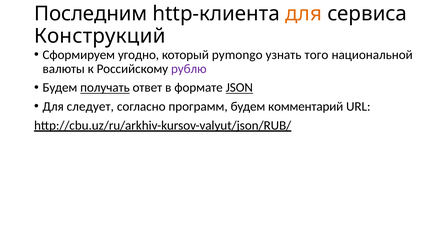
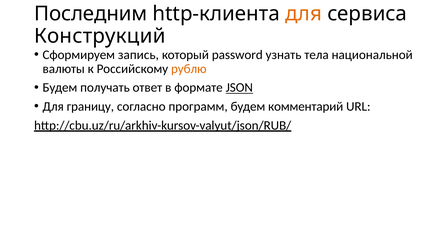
угодно: угодно -> запись
pymongo: pymongo -> password
того: того -> тела
рублю colour: purple -> orange
получать underline: present -> none
следует: следует -> границу
